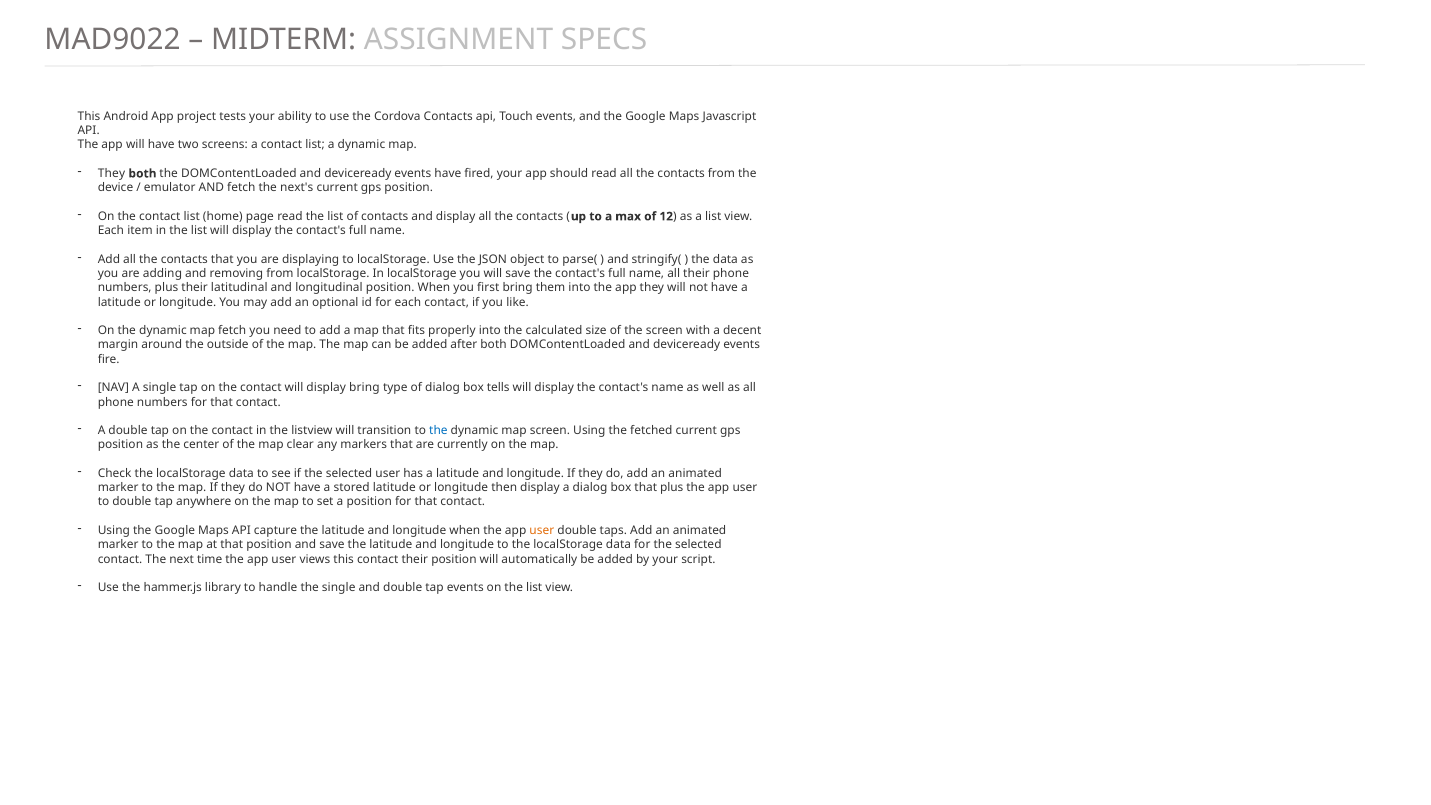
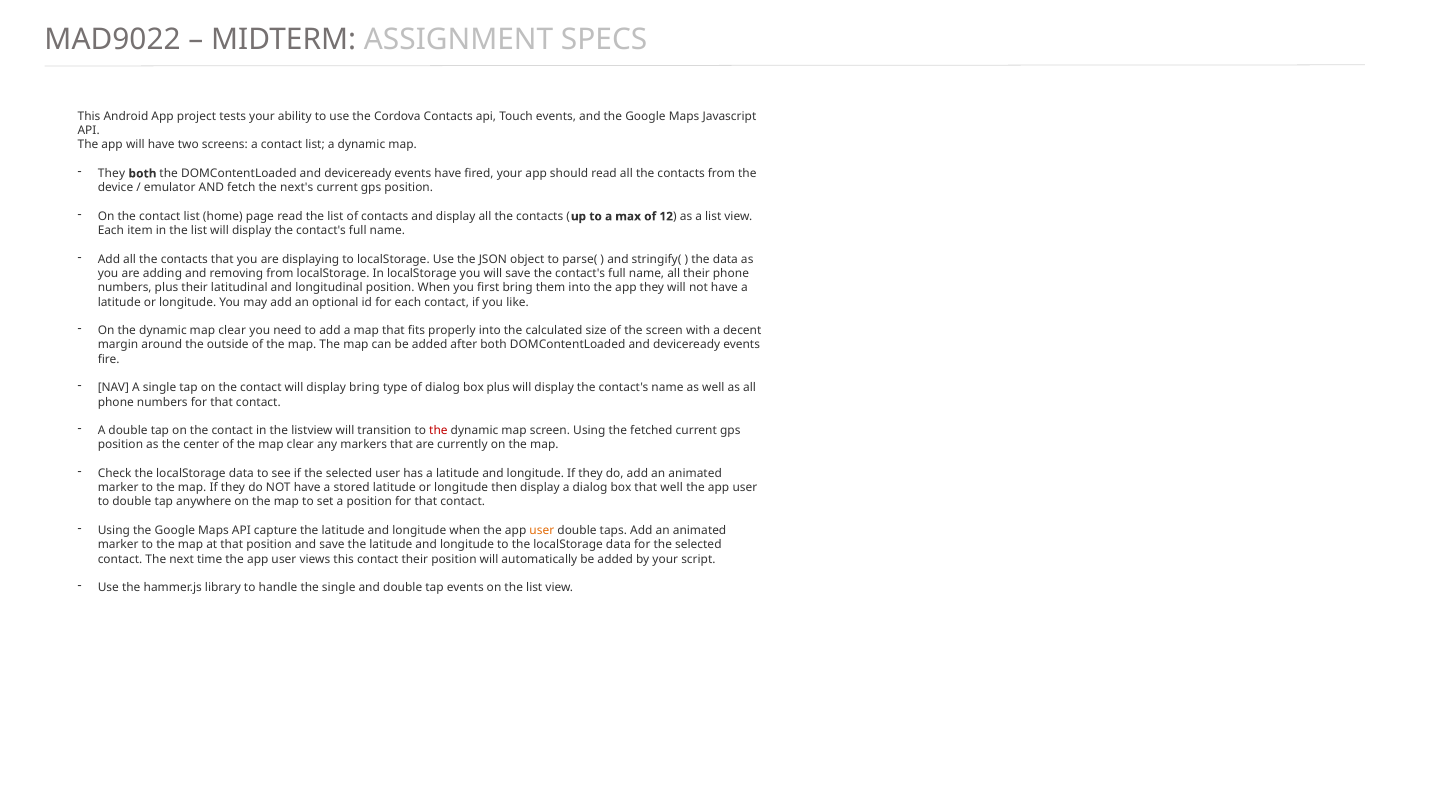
dynamic map fetch: fetch -> clear
box tells: tells -> plus
the at (438, 431) colour: blue -> red
that plus: plus -> well
